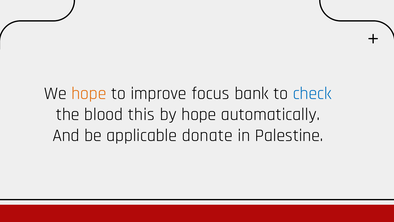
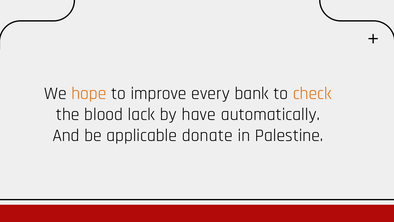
focus: focus -> every
check colour: blue -> orange
this: this -> lack
by hope: hope -> have
